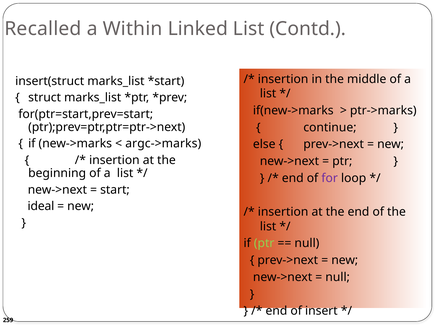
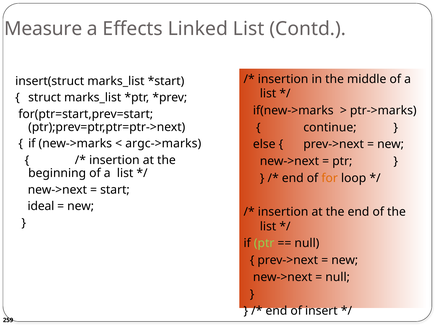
Recalled: Recalled -> Measure
Within: Within -> Effects
for colour: purple -> orange
